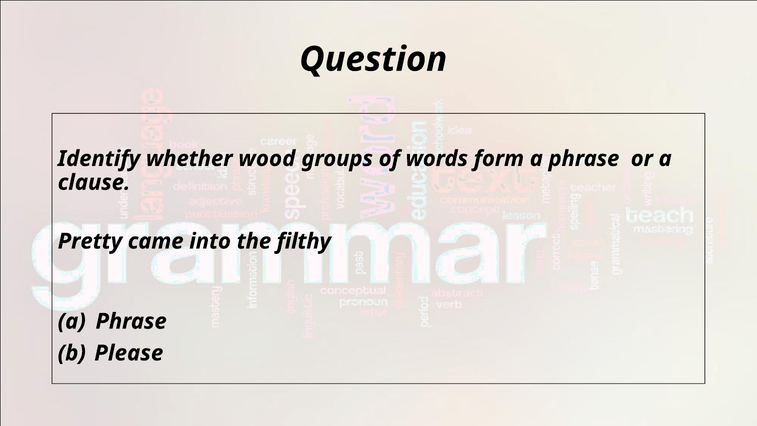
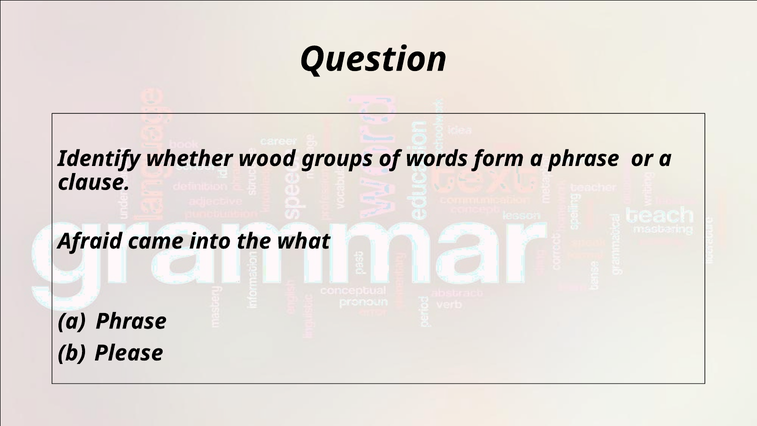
Pretty: Pretty -> Afraid
filthy: filthy -> what
